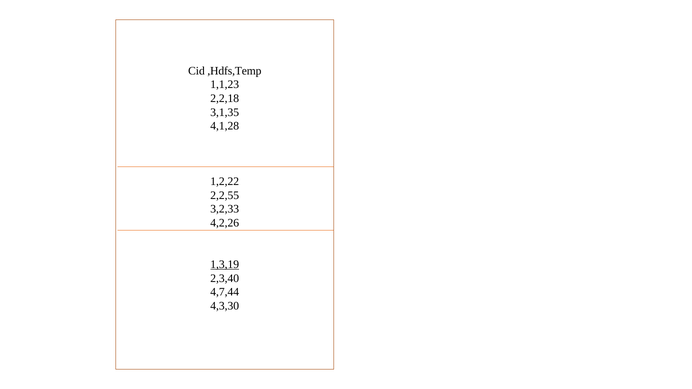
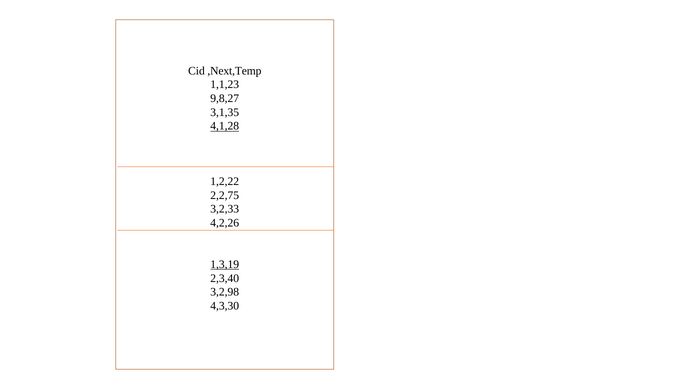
,Hdfs,Temp: ,Hdfs,Temp -> ,Next,Temp
2,2,18: 2,2,18 -> 9,8,27
4,1,28 underline: none -> present
2,2,55: 2,2,55 -> 2,2,75
4,7,44: 4,7,44 -> 3,2,98
